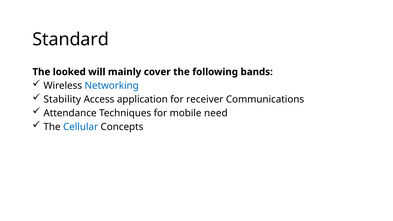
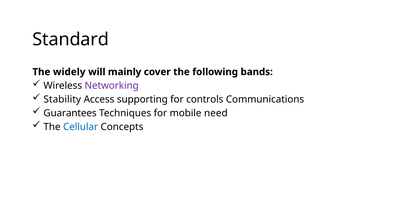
looked: looked -> widely
Networking colour: blue -> purple
application: application -> supporting
receiver: receiver -> controls
Attendance: Attendance -> Guarantees
